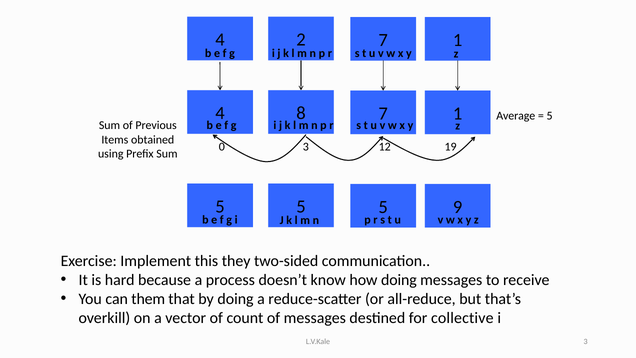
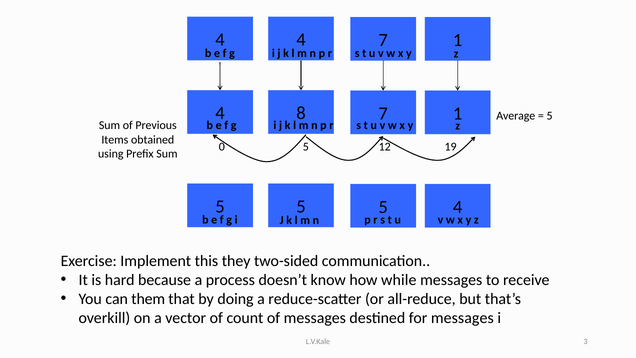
4 2: 2 -> 4
0 3: 3 -> 5
5 9: 9 -> 4
how doing: doing -> while
for collective: collective -> messages
